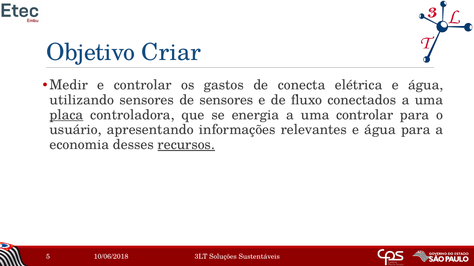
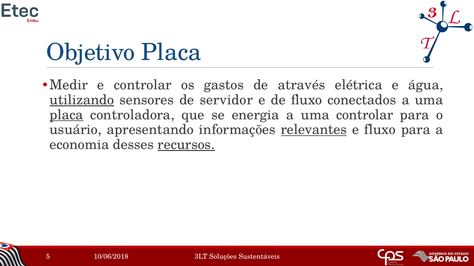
Objetivo Criar: Criar -> Placa
conecta: conecta -> através
utilizando underline: none -> present
de sensores: sensores -> servidor
relevantes underline: none -> present
água at (380, 130): água -> fluxo
